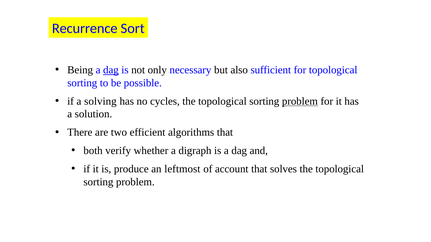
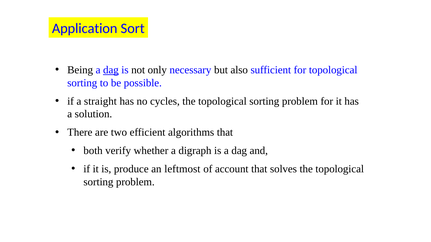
Recurrence: Recurrence -> Application
solving: solving -> straight
problem at (300, 101) underline: present -> none
